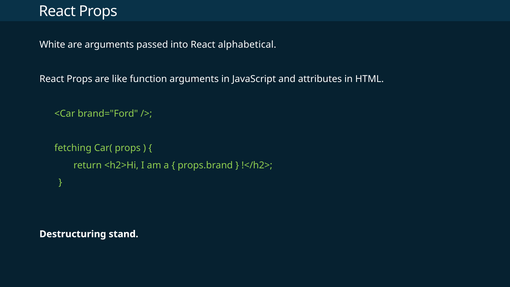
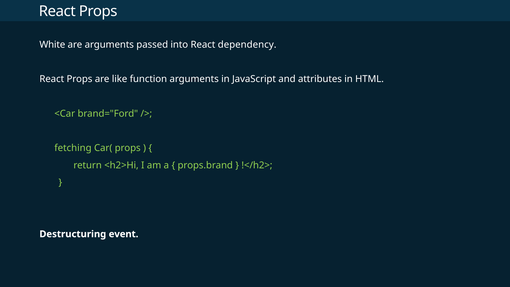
alphabetical: alphabetical -> dependency
stand: stand -> event
